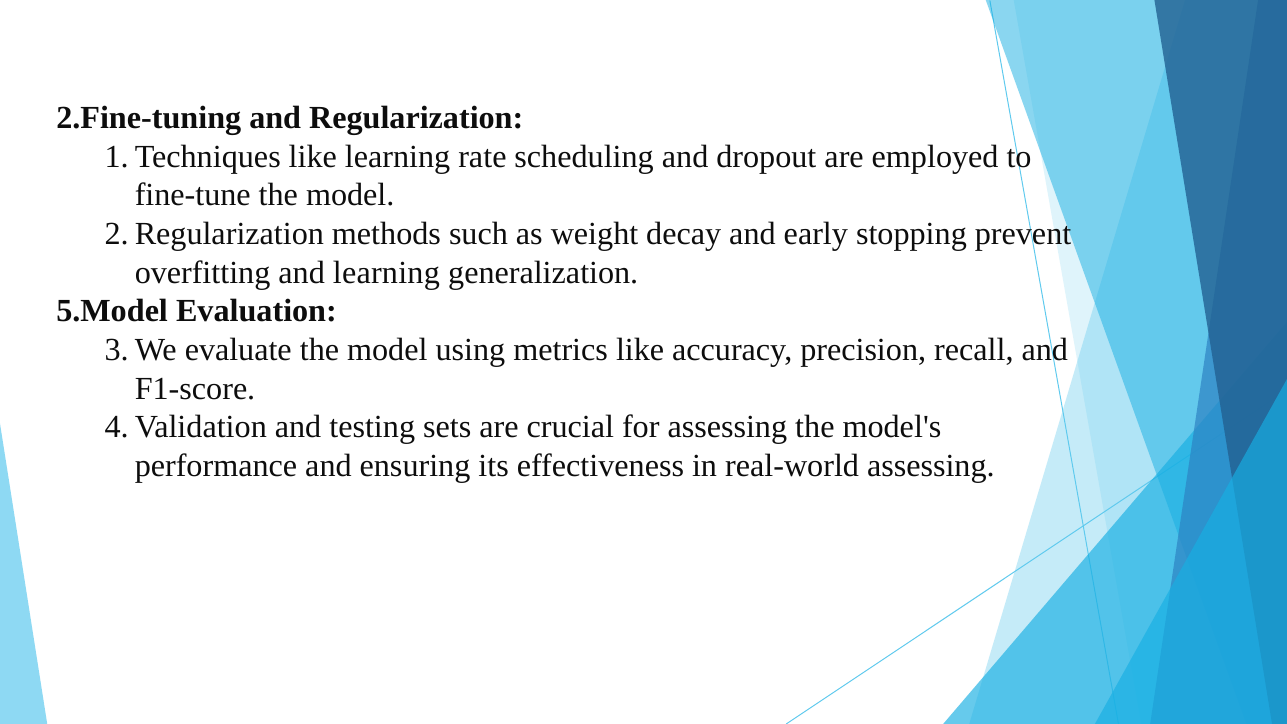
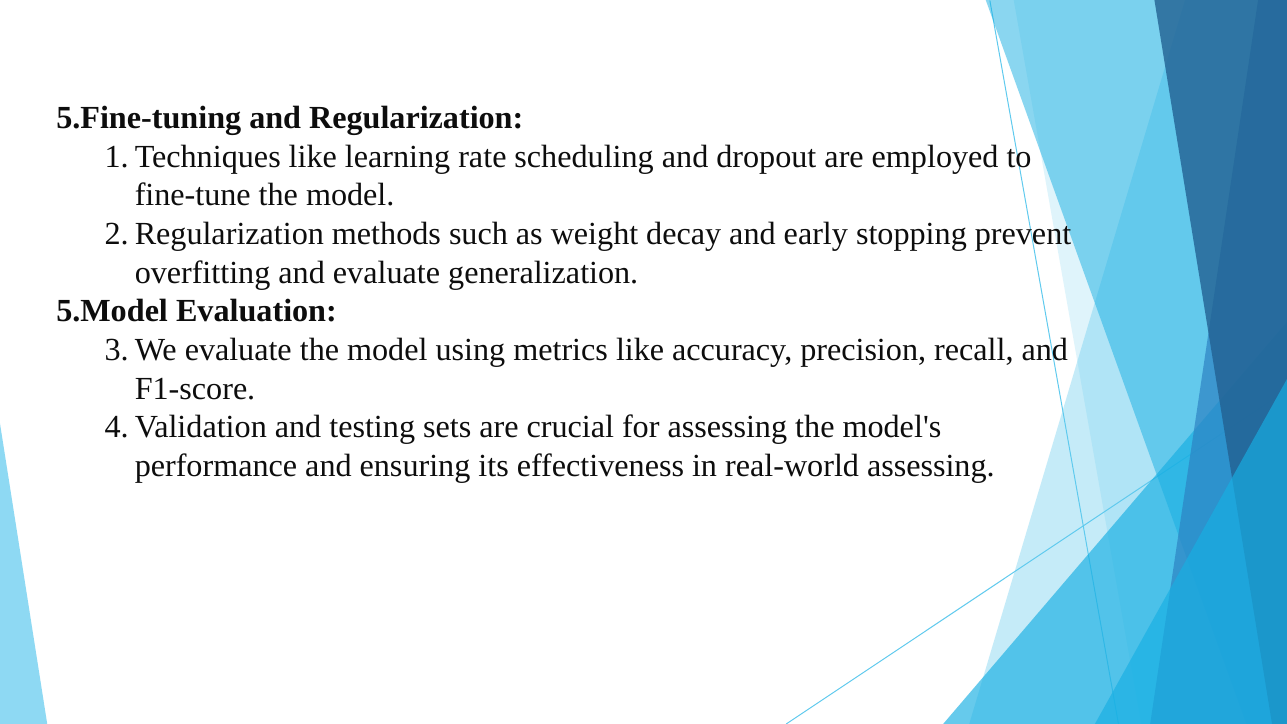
2.Fine-tuning: 2.Fine-tuning -> 5.Fine-tuning
and learning: learning -> evaluate
